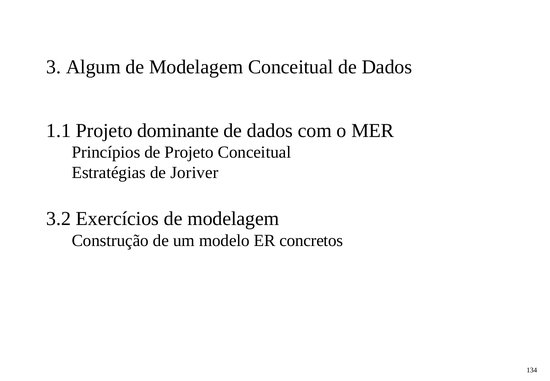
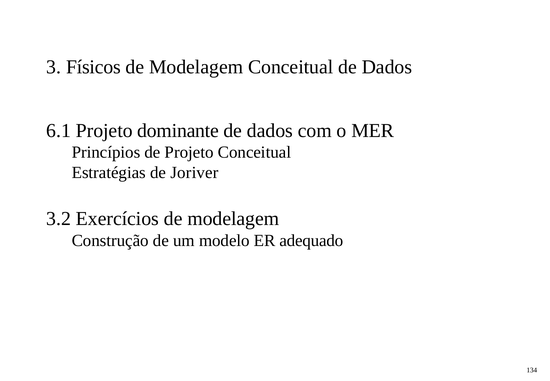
Algum: Algum -> Físicos
1.1: 1.1 -> 6.1
concretos: concretos -> adequado
